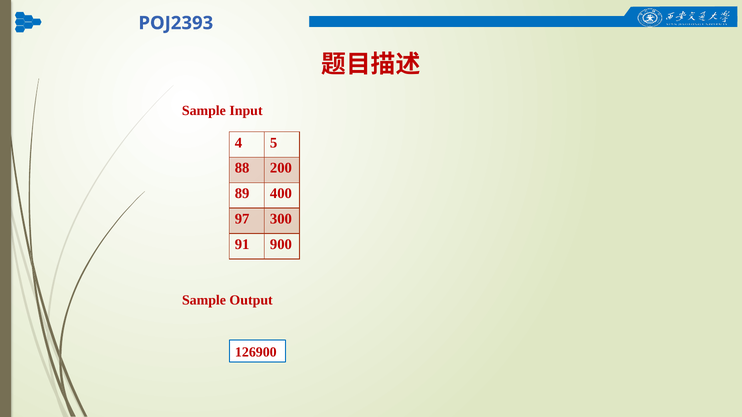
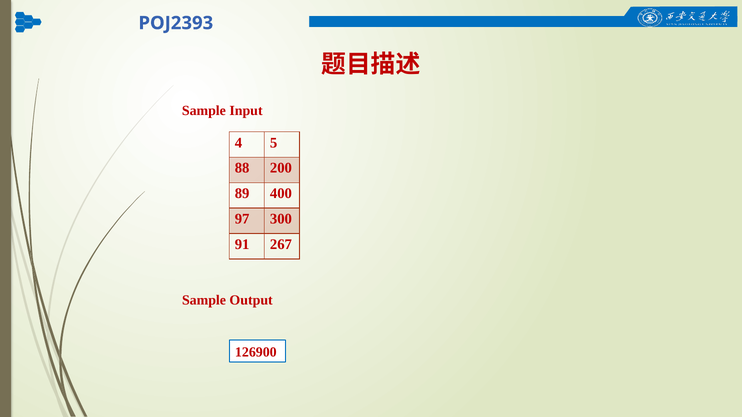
900: 900 -> 267
